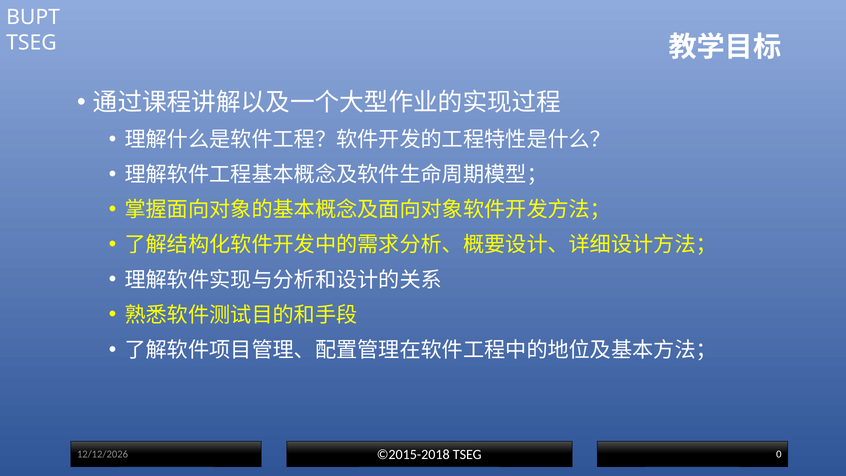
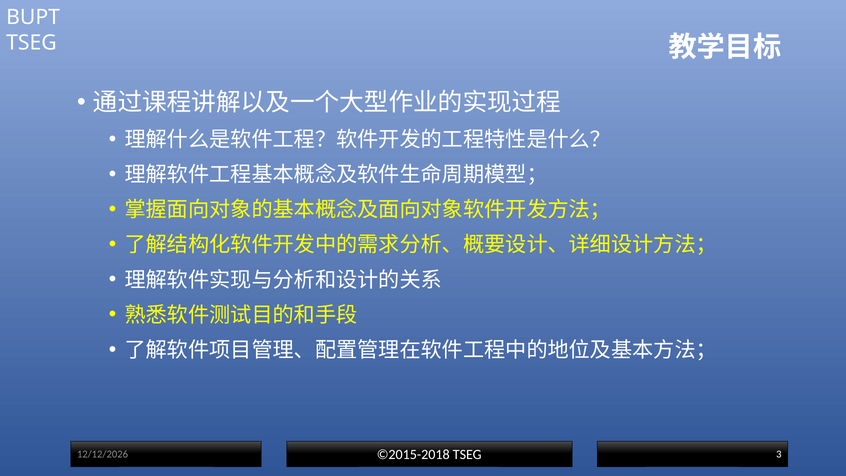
0: 0 -> 3
